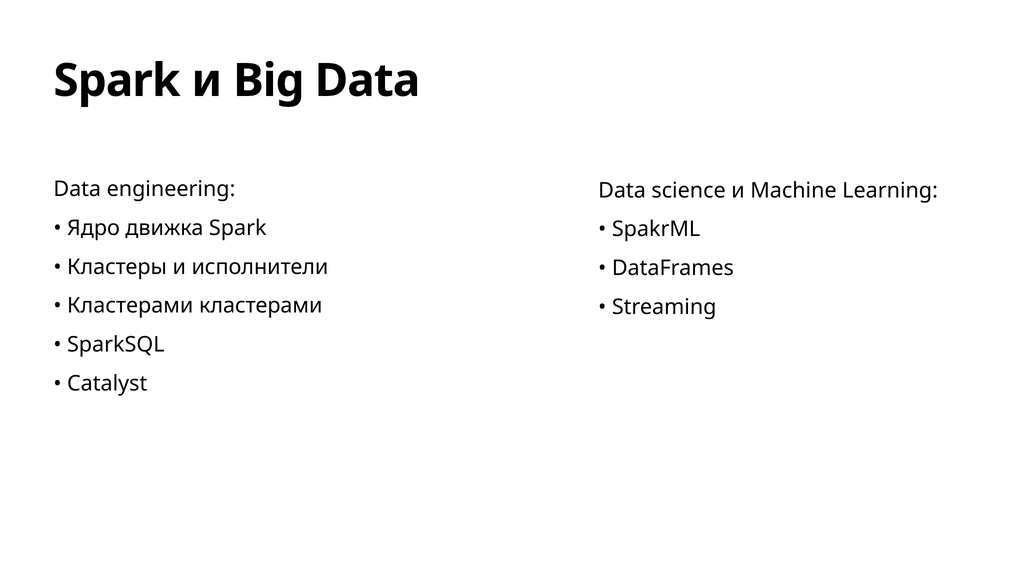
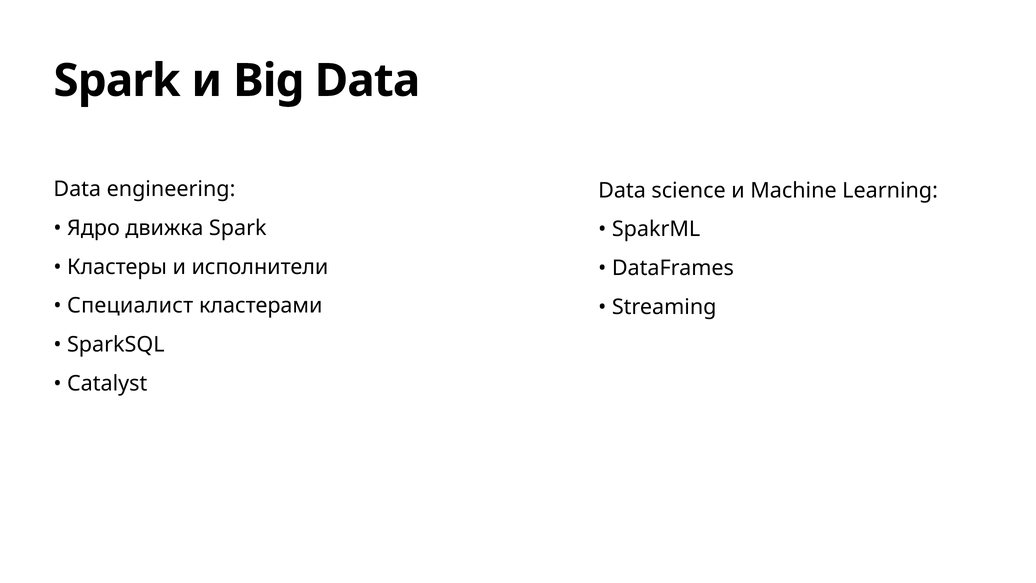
Кластерами at (130, 306): Кластерами -> Специалист
